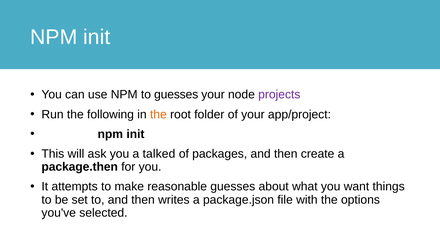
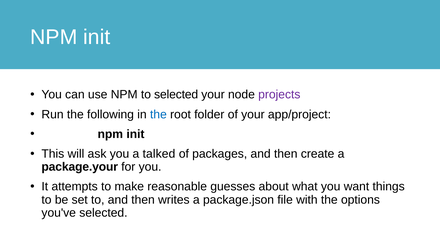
to guesses: guesses -> selected
the at (158, 114) colour: orange -> blue
package.then: package.then -> package.your
